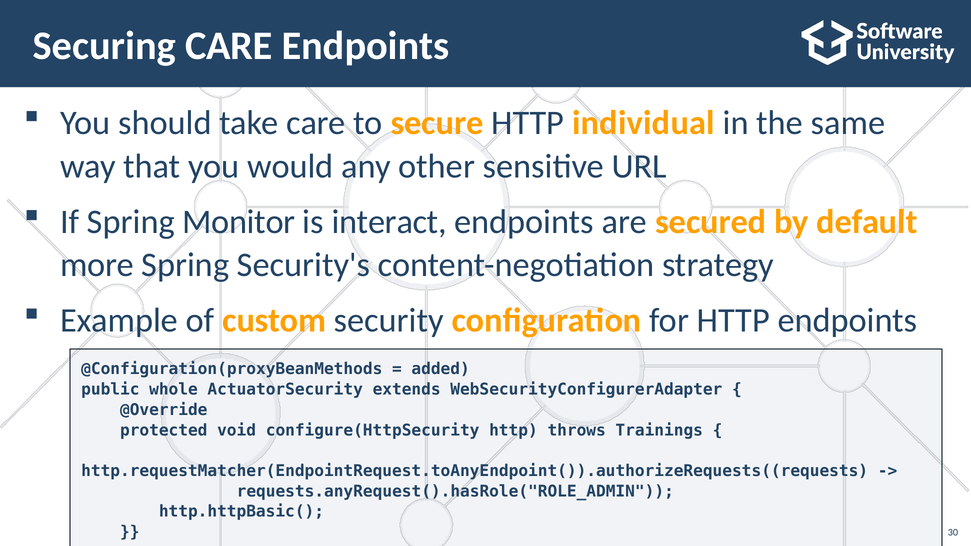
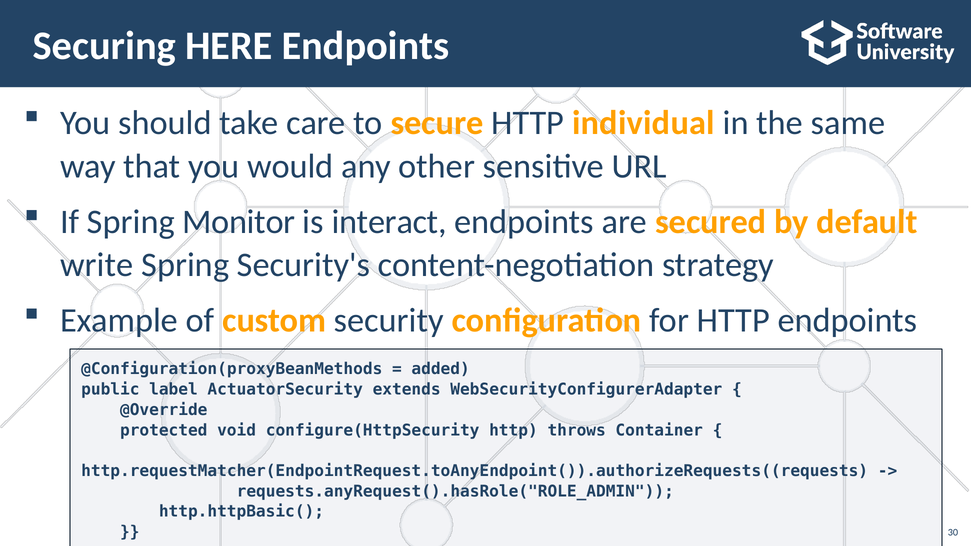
Securing CARE: CARE -> HERE
more: more -> write
whole: whole -> label
Trainings: Trainings -> Container
